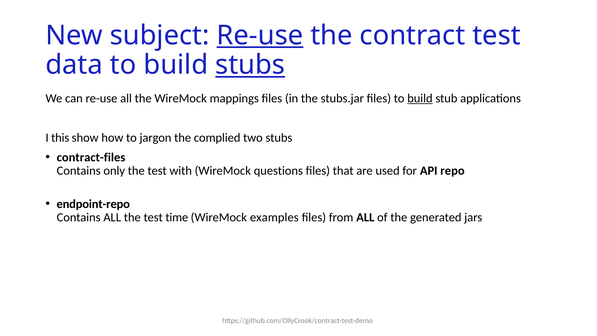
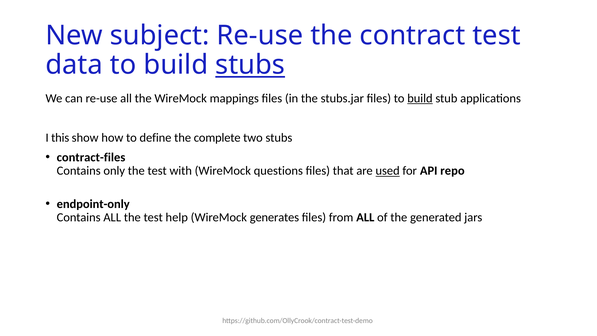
Re-use at (260, 35) underline: present -> none
jargon: jargon -> define
complied: complied -> complete
used underline: none -> present
endpoint-repo: endpoint-repo -> endpoint-only
time: time -> help
examples: examples -> generates
